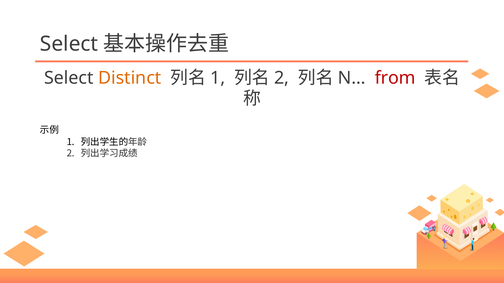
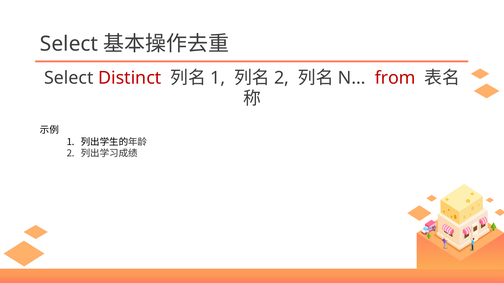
Distinct colour: orange -> red
